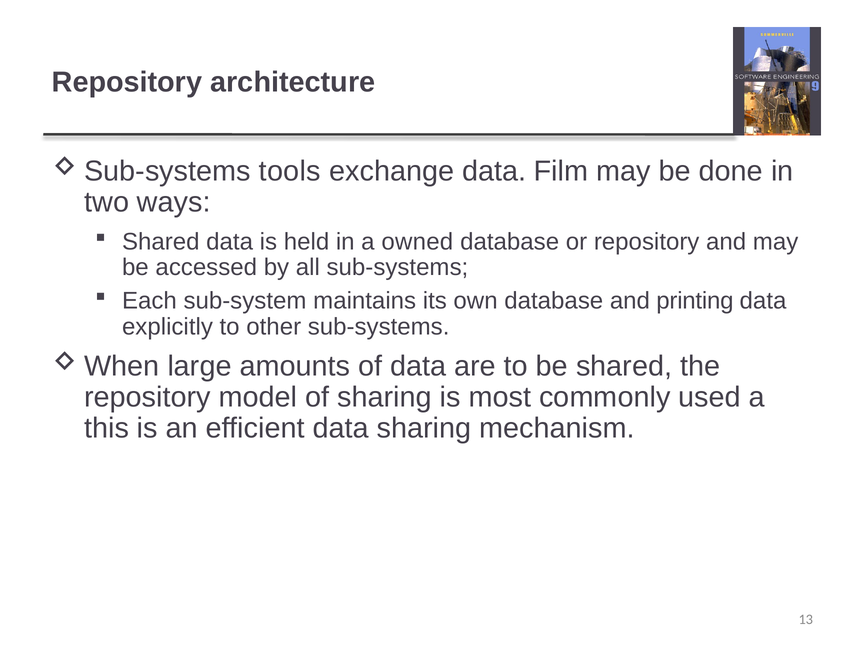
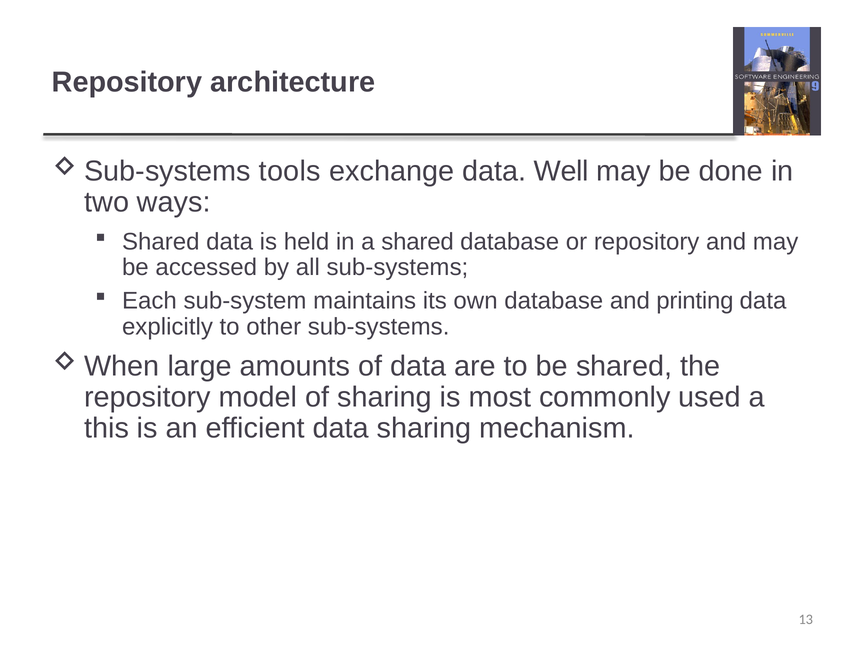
Film: Film -> Well
a owned: owned -> shared
